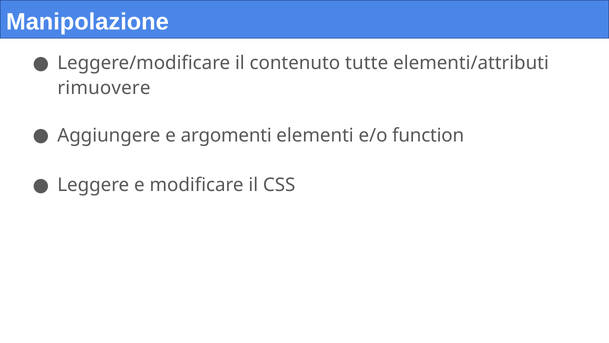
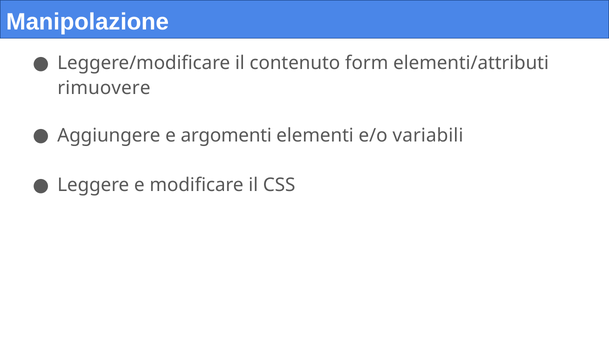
tutte: tutte -> form
function: function -> variabili
